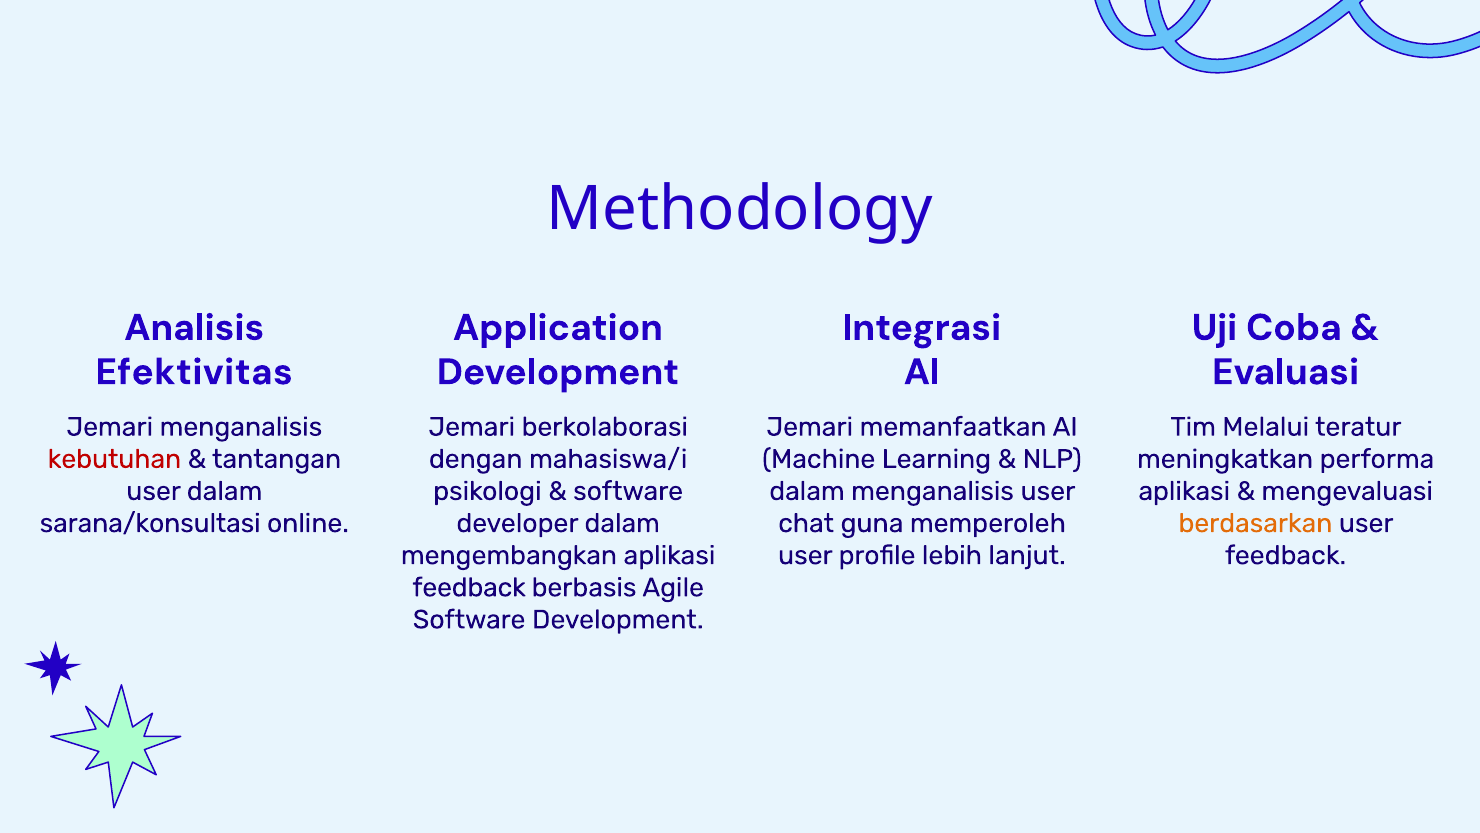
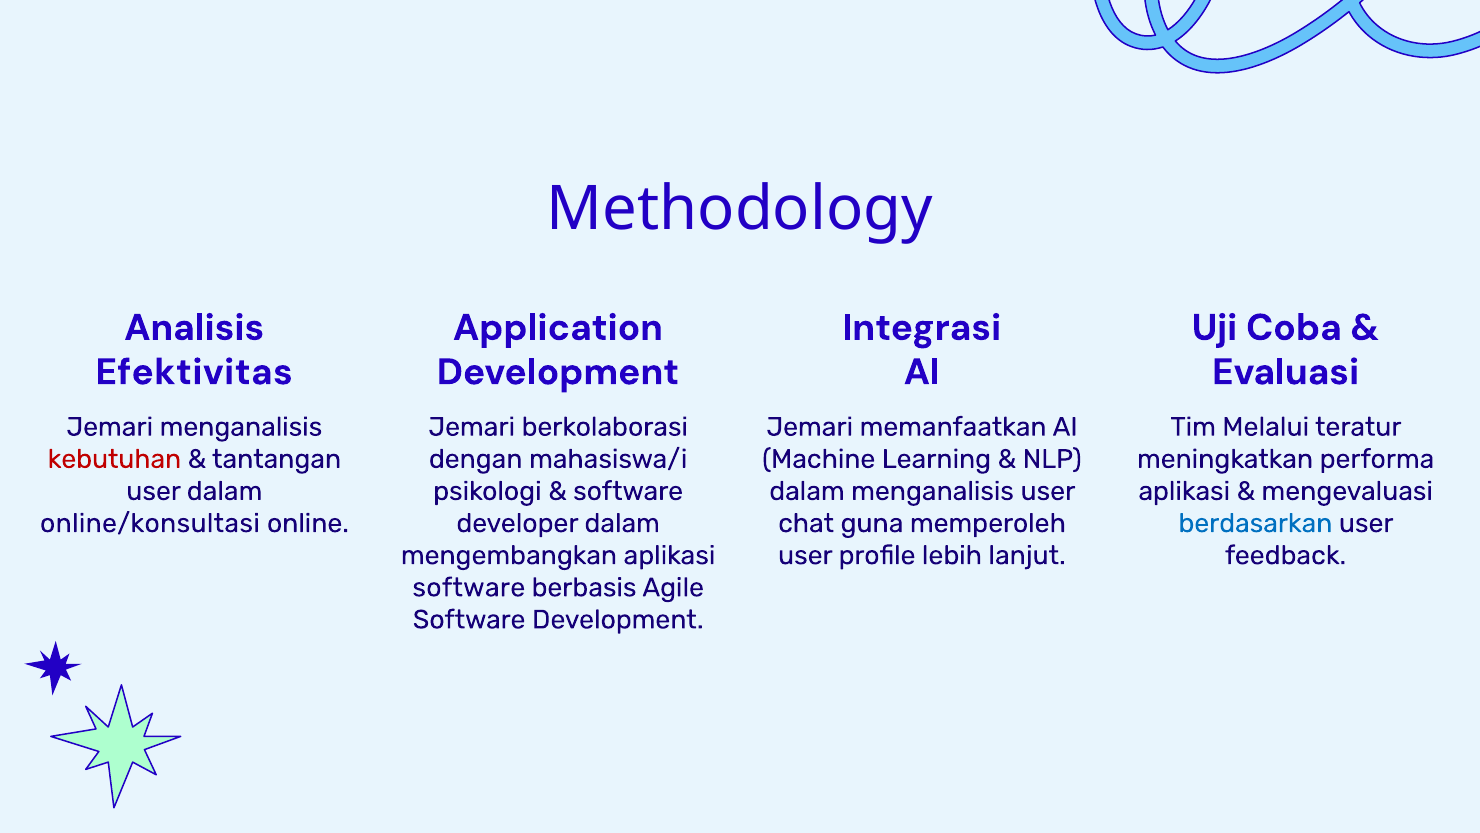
sarana/konsultasi: sarana/konsultasi -> online/konsultasi
berdasarkan colour: orange -> blue
feedback at (469, 587): feedback -> software
